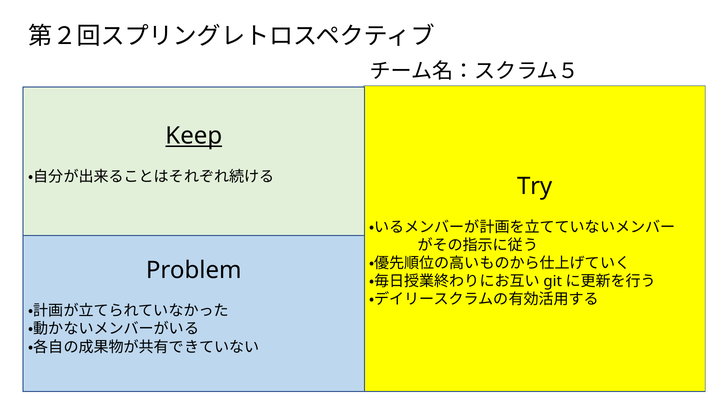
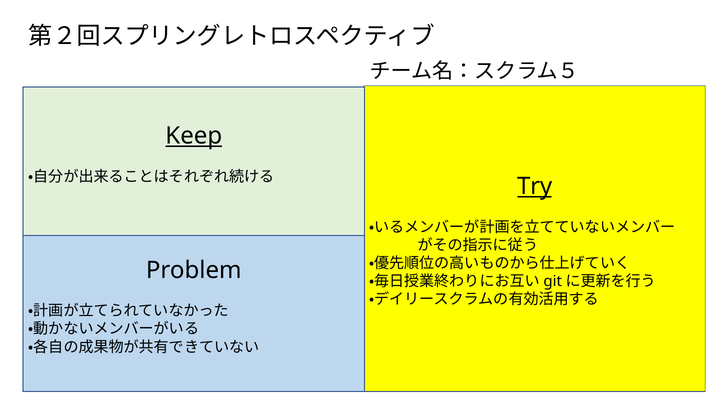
Try underline: none -> present
